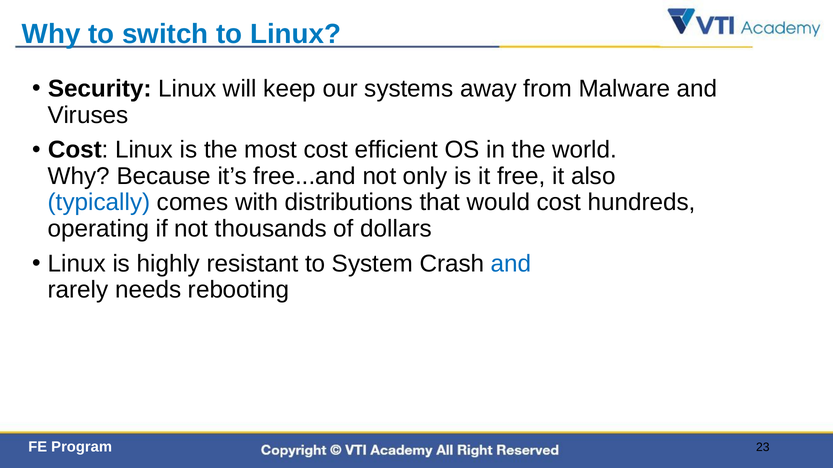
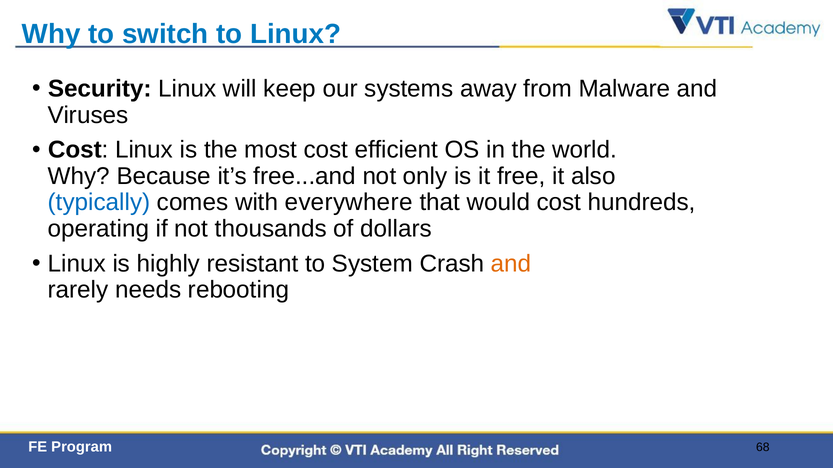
distributions: distributions -> everywhere
and at (511, 264) colour: blue -> orange
23: 23 -> 68
